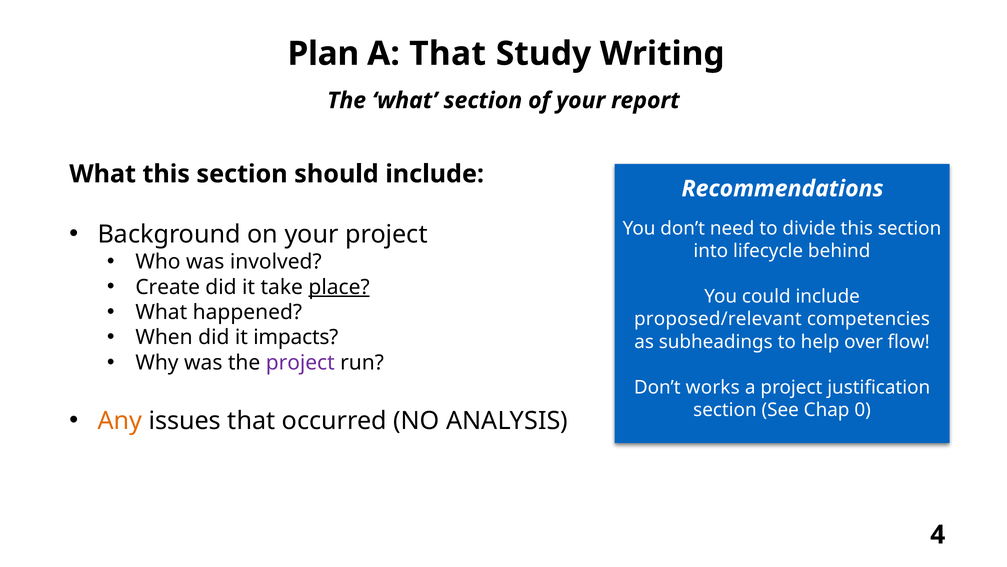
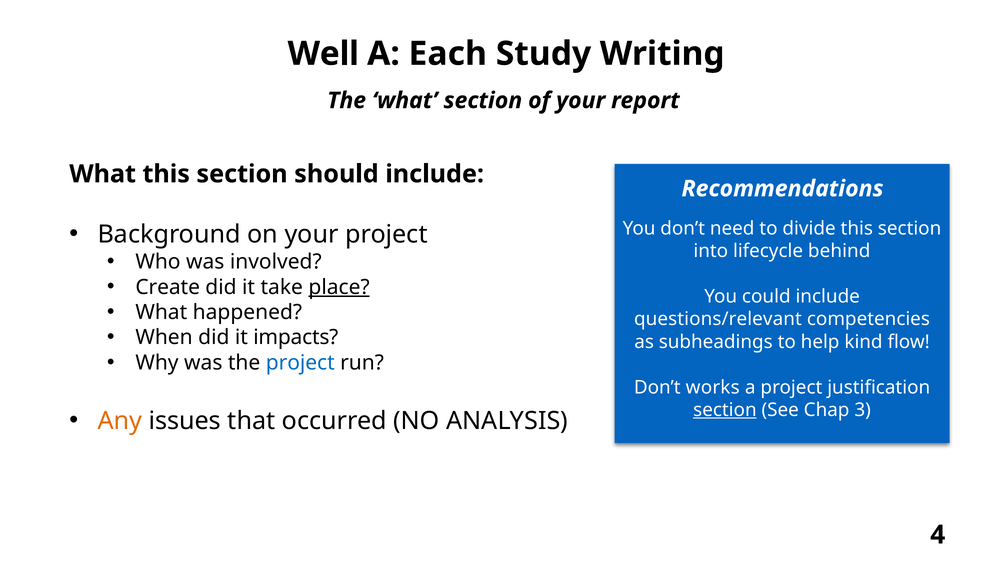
Plan: Plan -> Well
A That: That -> Each
proposed/relevant: proposed/relevant -> questions/relevant
over: over -> kind
project at (300, 362) colour: purple -> blue
section at (725, 410) underline: none -> present
0: 0 -> 3
